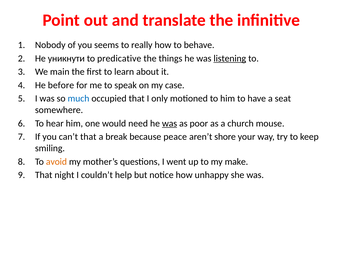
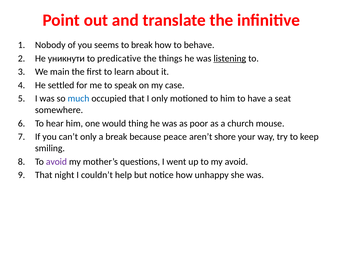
to really: really -> break
before: before -> settled
need: need -> thing
was at (170, 123) underline: present -> none
can’t that: that -> only
avoid at (56, 161) colour: orange -> purple
my make: make -> avoid
